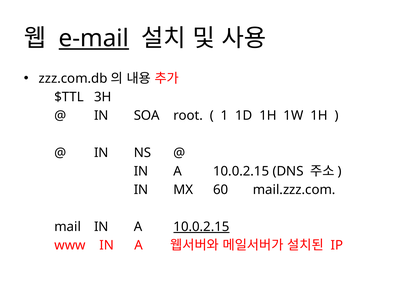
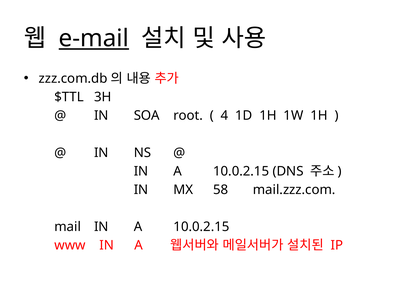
1: 1 -> 4
60: 60 -> 58
10.0.2.15 at (201, 227) underline: present -> none
